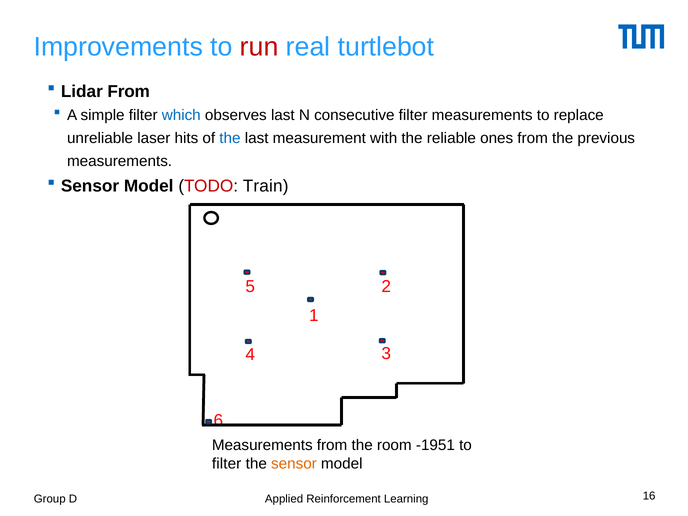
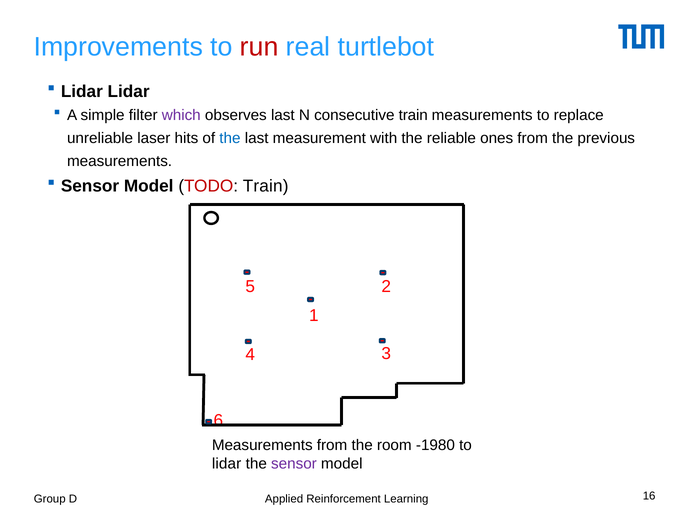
Lidar From: From -> Lidar
which colour: blue -> purple
consecutive filter: filter -> train
-1951: -1951 -> -1980
filter at (227, 464): filter -> lidar
sensor at (294, 464) colour: orange -> purple
